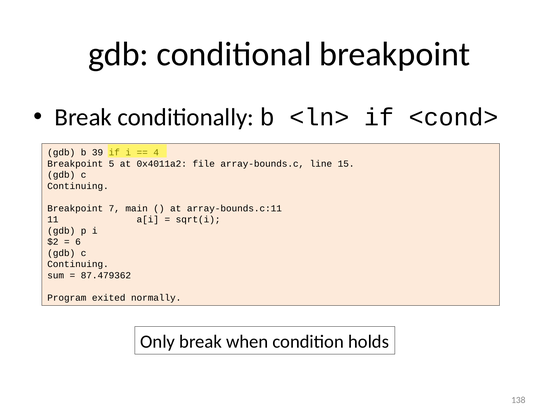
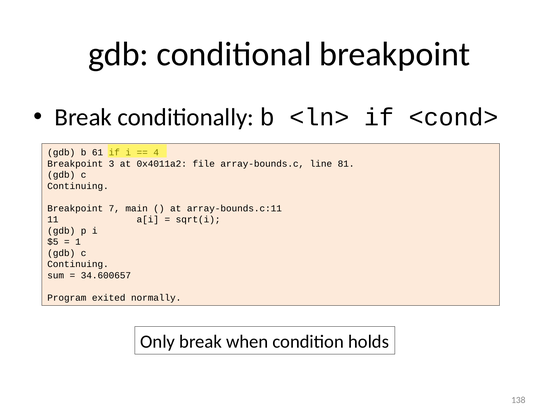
39: 39 -> 61
5: 5 -> 3
15: 15 -> 81
$2: $2 -> $5
6: 6 -> 1
87.479362: 87.479362 -> 34.600657
